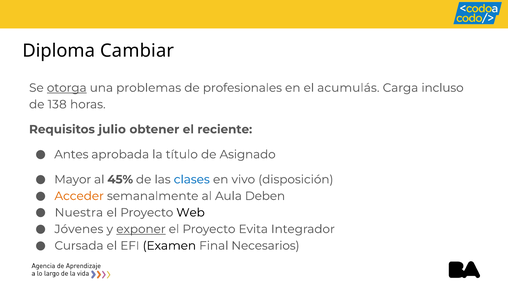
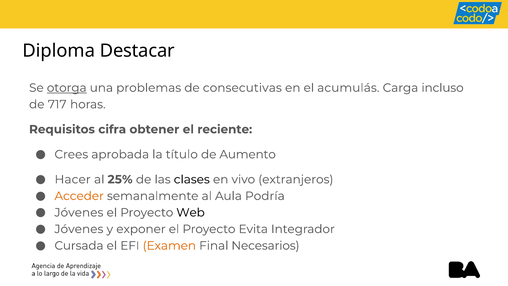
Cambiar: Cambiar -> Destacar
profesionales: profesionales -> consecutivas
138: 138 -> 717
julio: julio -> cifra
Antes: Antes -> Crees
Asignado: Asignado -> Aumento
Mayor: Mayor -> Hacer
45%: 45% -> 25%
clases colour: blue -> black
disposición: disposición -> extranjeros
Deben: Deben -> Podría
Nuestra at (79, 212): Nuestra -> Jóvenes
exponer underline: present -> none
Examen colour: black -> orange
